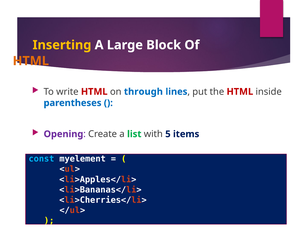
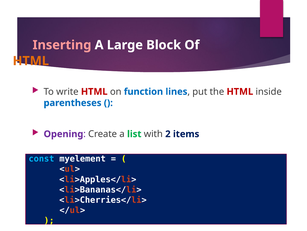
Inserting colour: yellow -> pink
through: through -> function
5: 5 -> 2
